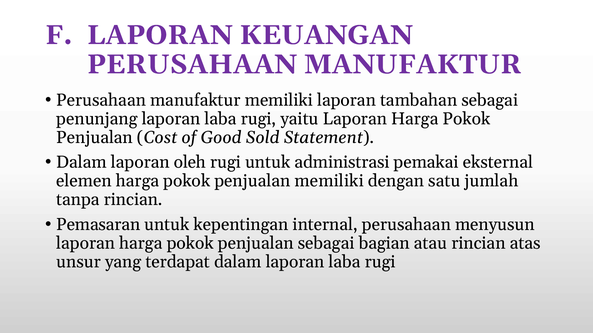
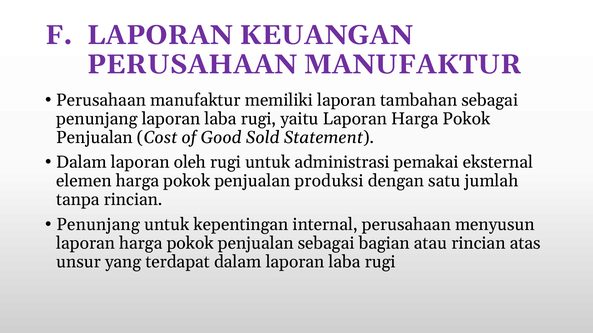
penjualan memiliki: memiliki -> produksi
Pemasaran at (98, 225): Pemasaran -> Penunjang
